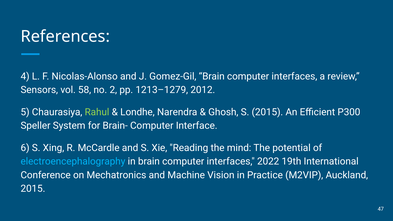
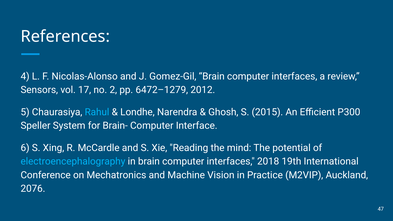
58: 58 -> 17
1213–1279: 1213–1279 -> 6472–1279
Rahul colour: light green -> light blue
2022: 2022 -> 2018
2015 at (33, 189): 2015 -> 2076
